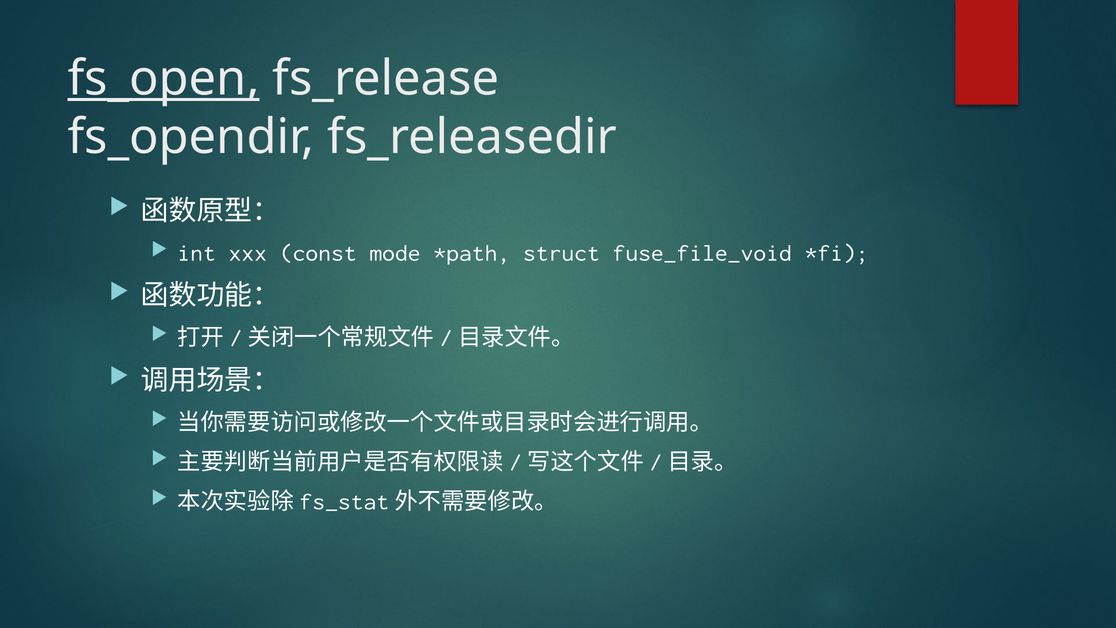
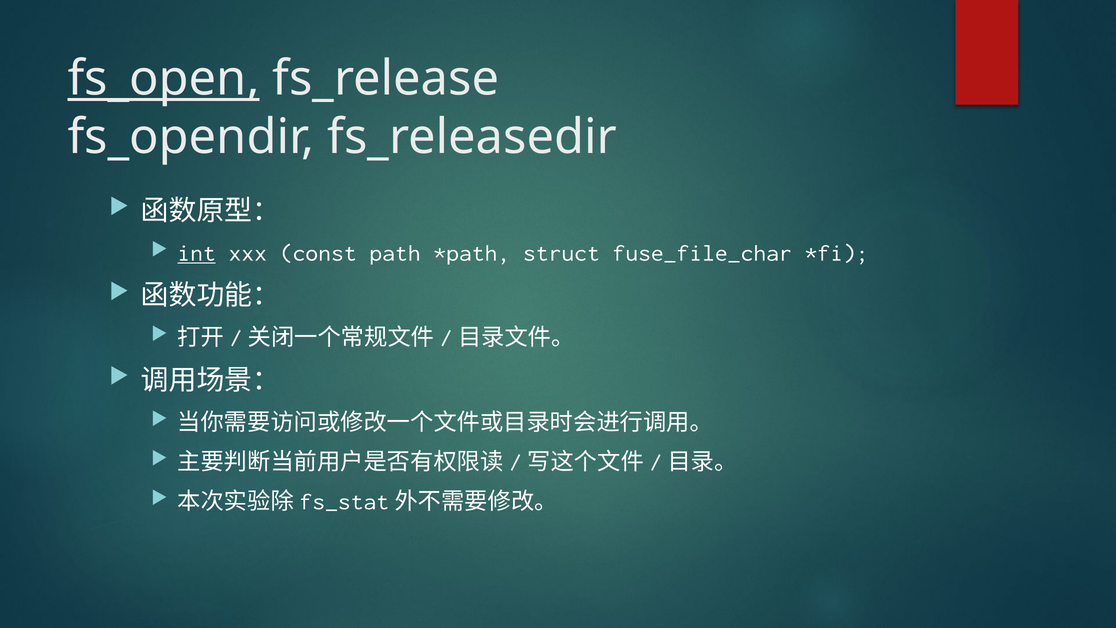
int underline: none -> present
mode: mode -> path
fuse_file_void: fuse_file_void -> fuse_file_char
